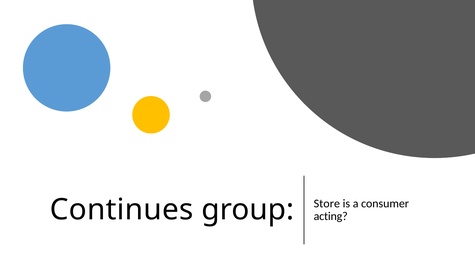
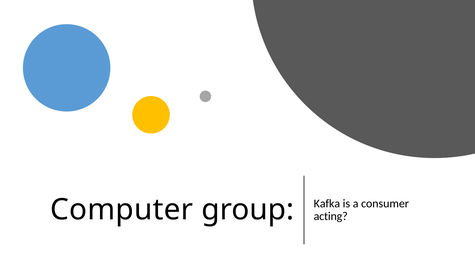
Continues: Continues -> Computer
Store: Store -> Kafka
